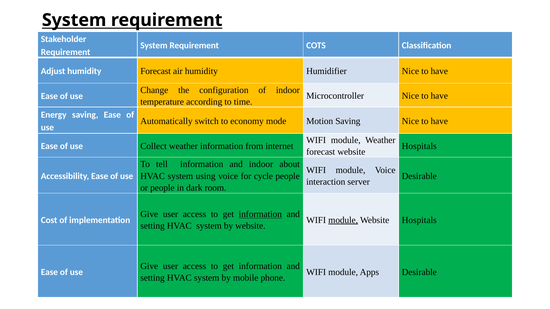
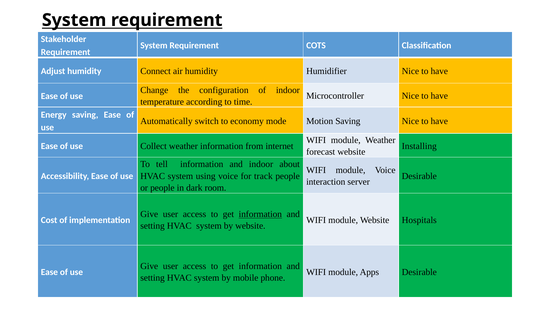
humidity Forecast: Forecast -> Connect
Hospitals at (419, 146): Hospitals -> Installing
cycle: cycle -> track
module at (343, 220) underline: present -> none
